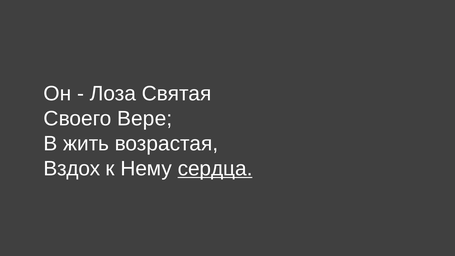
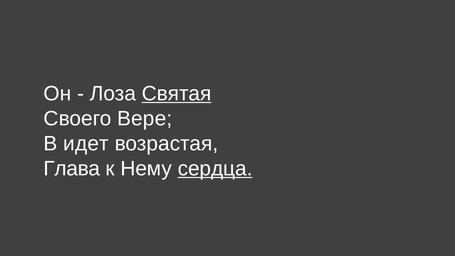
Святая underline: none -> present
жить: жить -> идет
Вздох: Вздох -> Глава
